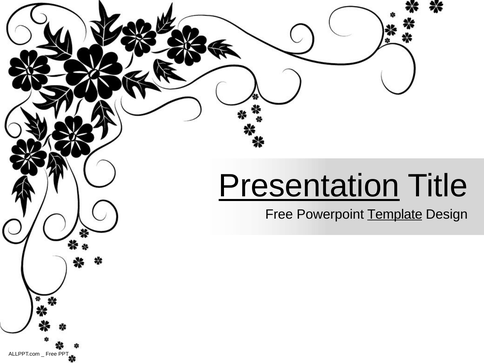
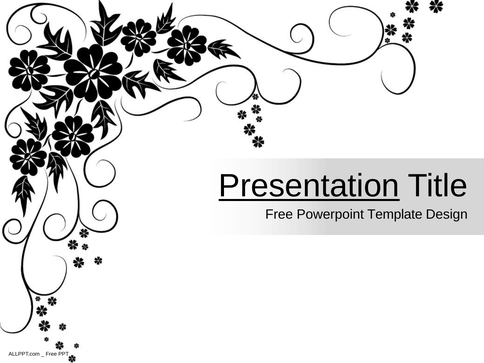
Template underline: present -> none
